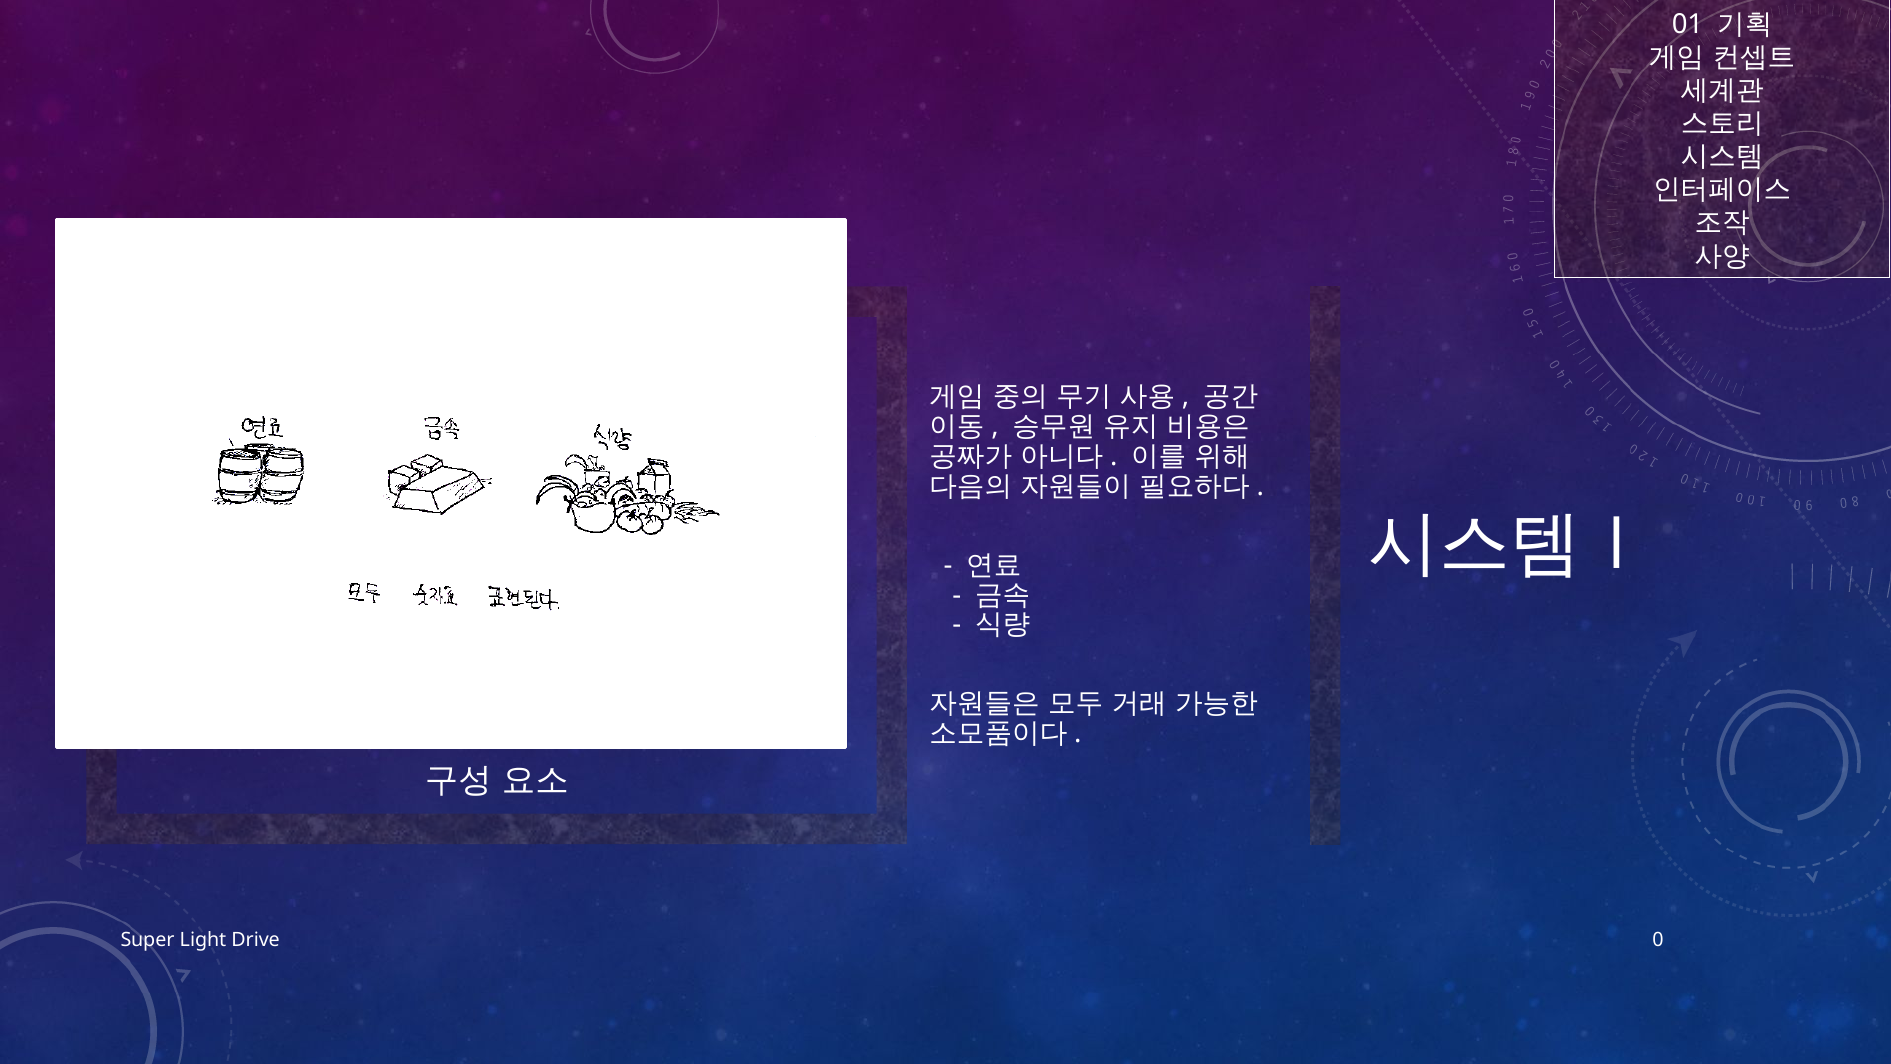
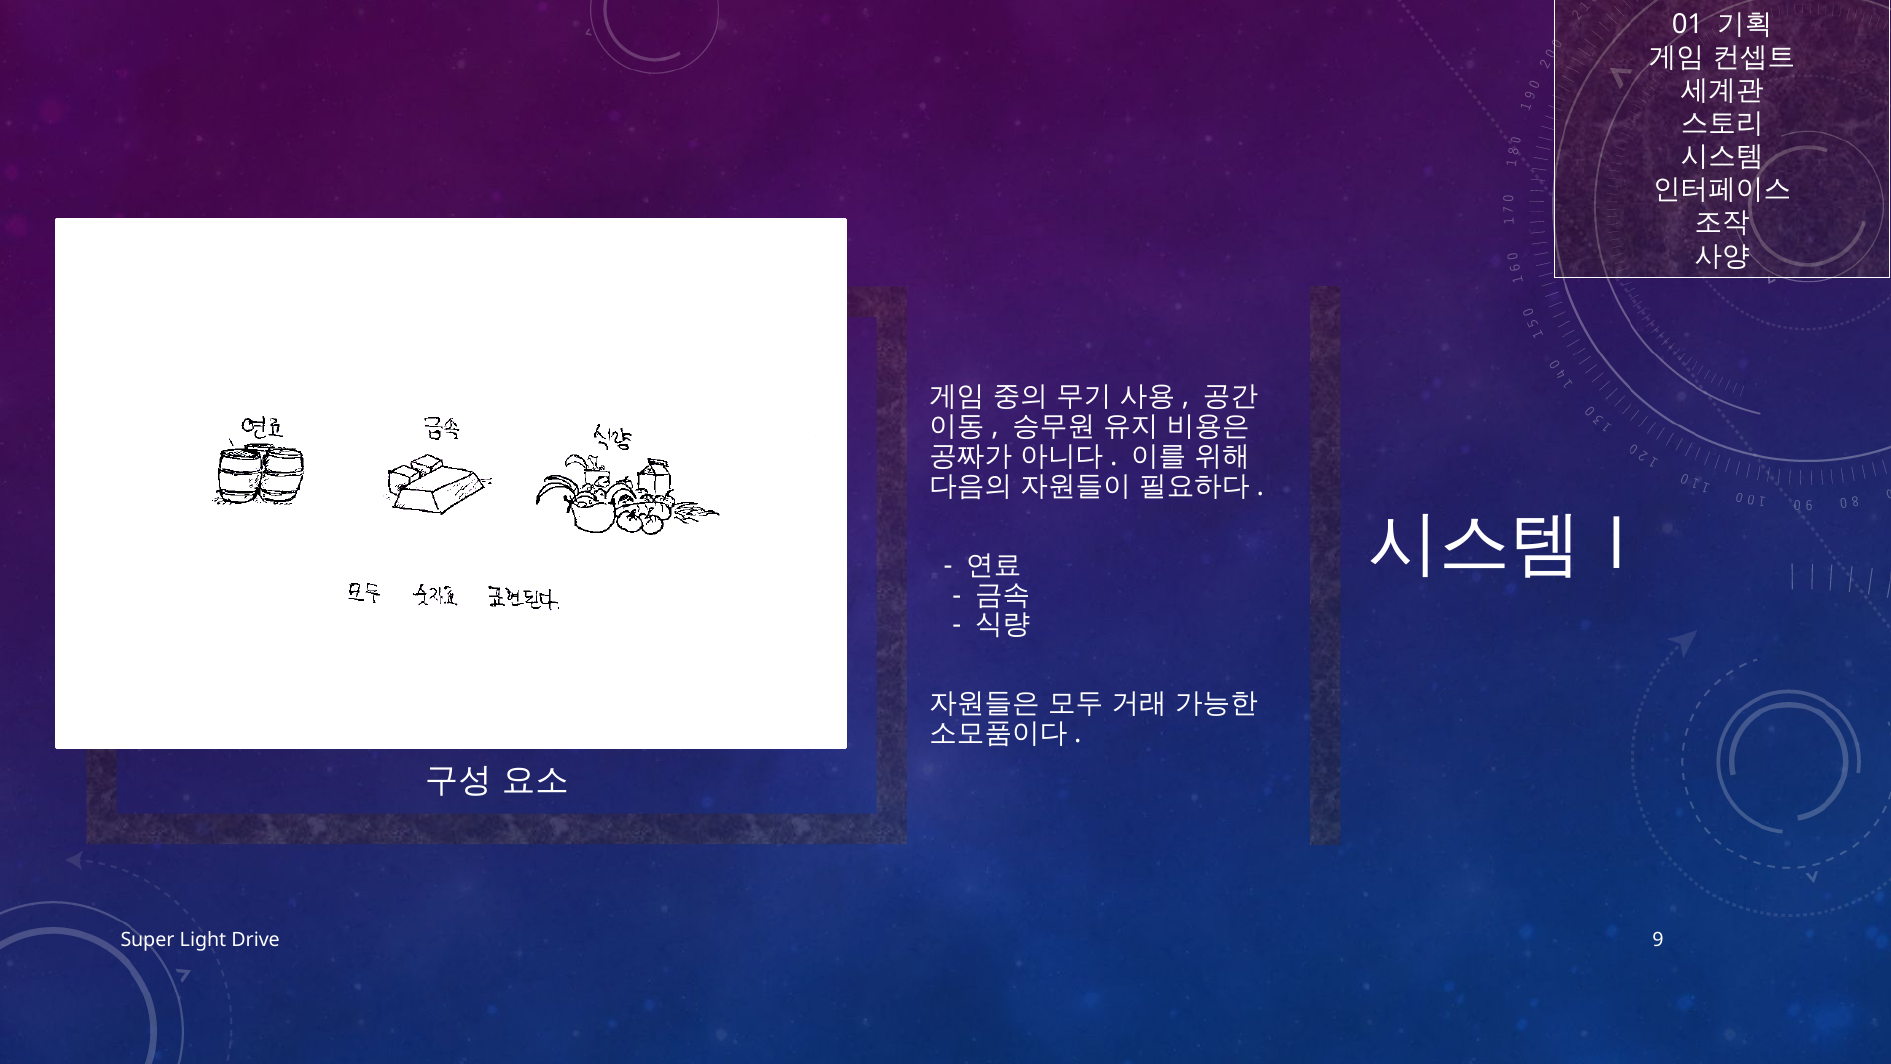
0: 0 -> 9
